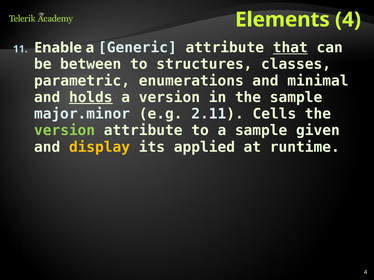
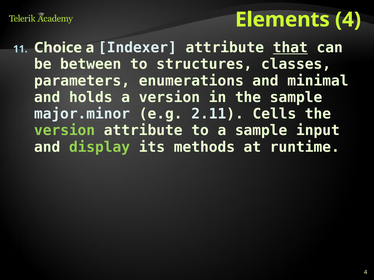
Enable: Enable -> Choice
Generic: Generic -> Indexer
parametric: parametric -> parameters
holds underline: present -> none
given: given -> input
display colour: yellow -> light green
applied: applied -> methods
